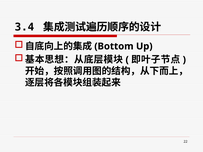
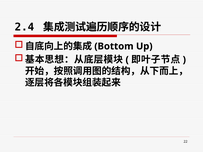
3.4: 3.4 -> 2.4
